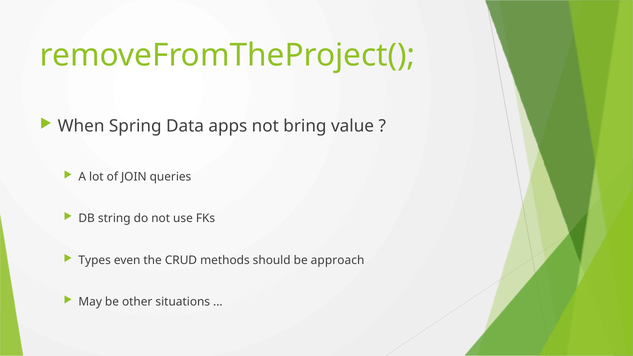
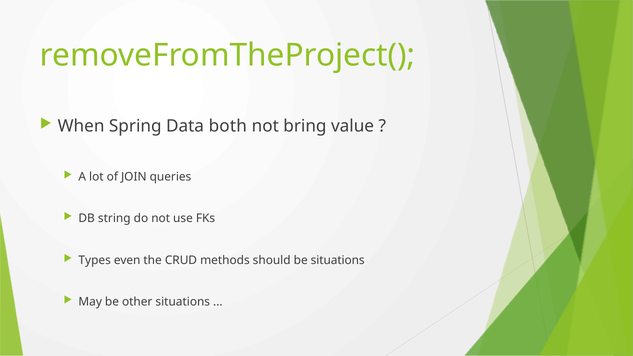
apps: apps -> both
be approach: approach -> situations
